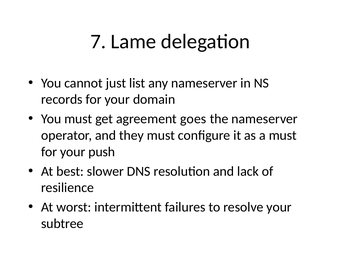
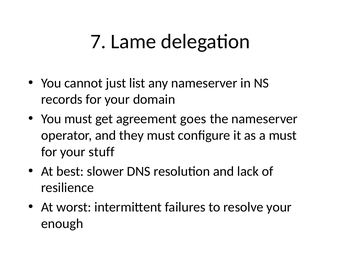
push: push -> stuff
subtree: subtree -> enough
